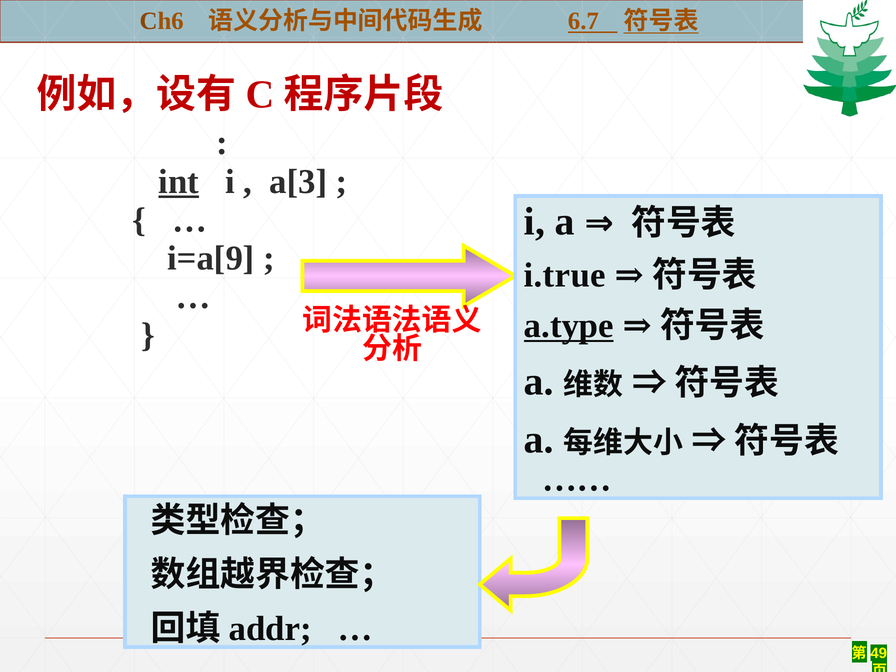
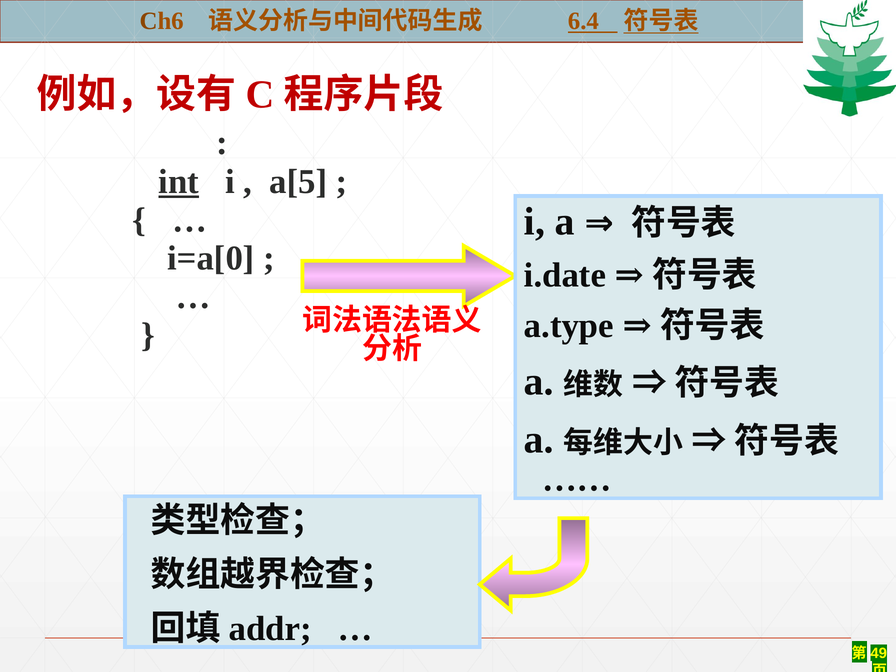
6.7: 6.7 -> 6.4
a[3: a[3 -> a[5
i=a[9: i=a[9 -> i=a[0
i.true: i.true -> i.date
a.type underline: present -> none
